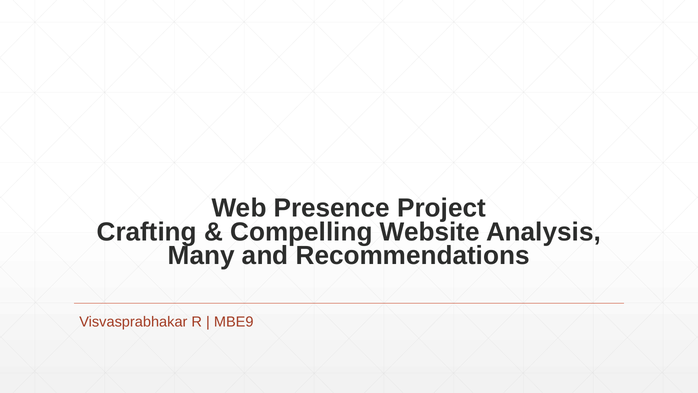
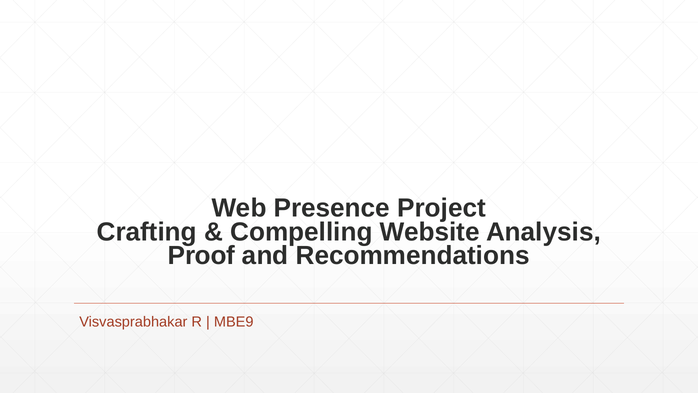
Many: Many -> Proof
